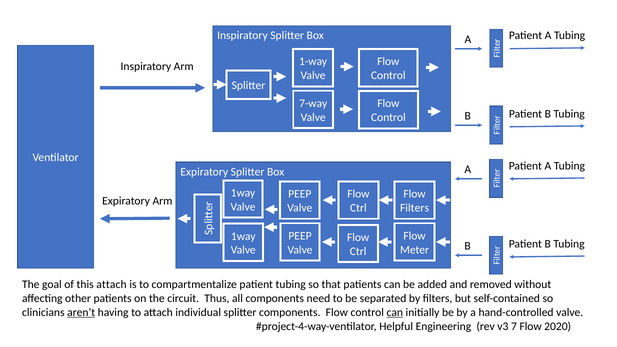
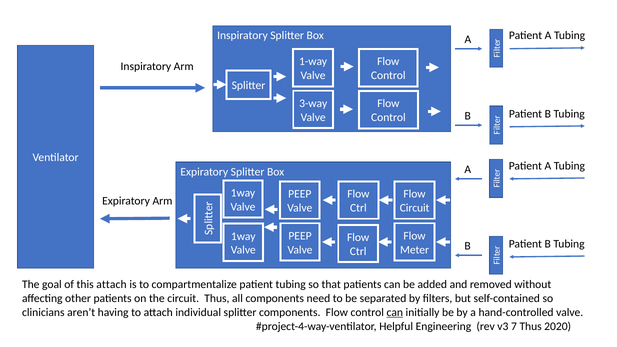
7-way: 7-way -> 3-way
Filters at (415, 208): Filters -> Circuit
aren’t underline: present -> none
7 Flow: Flow -> Thus
